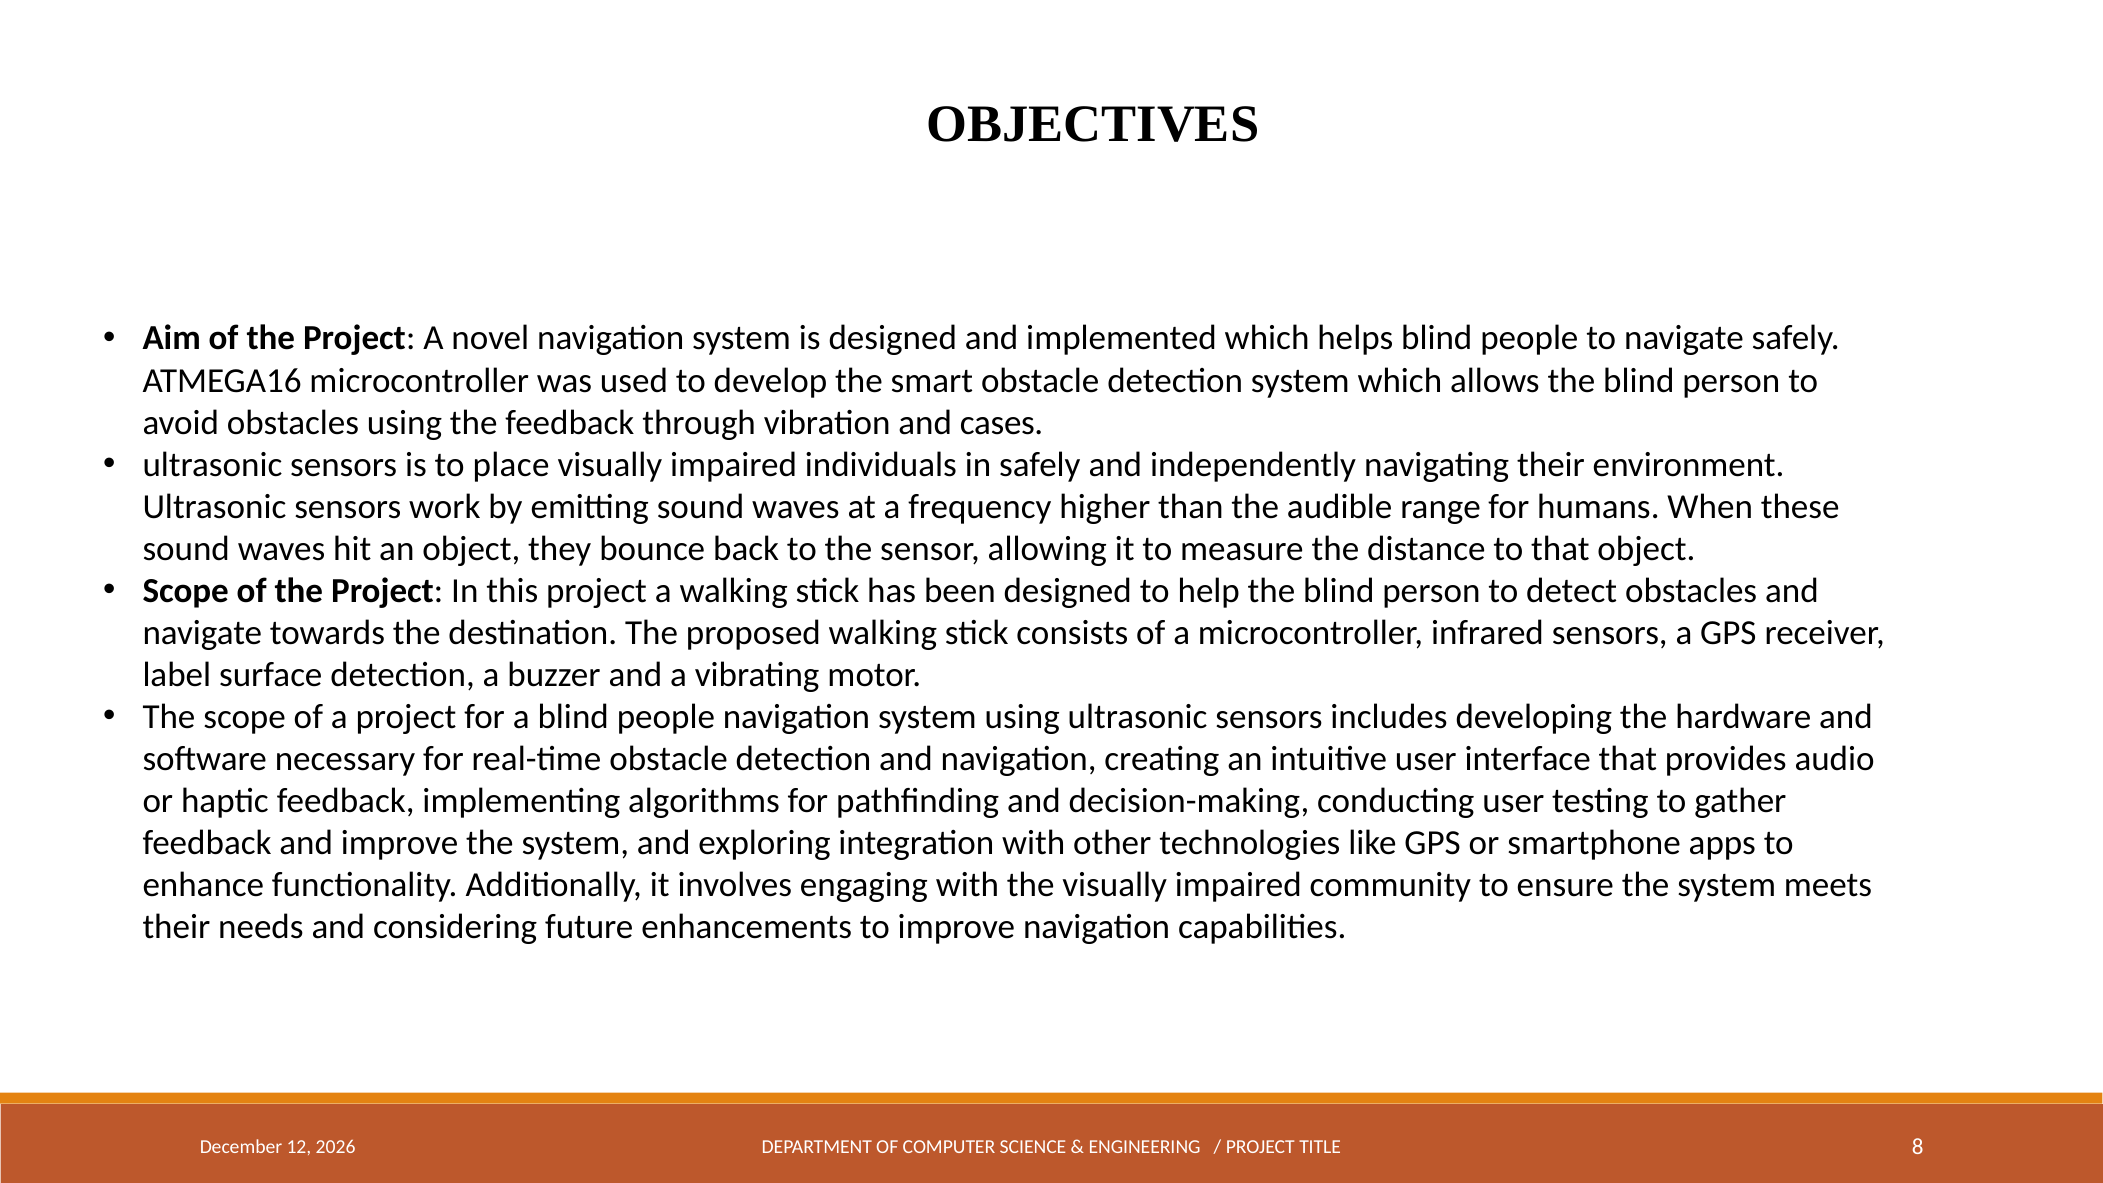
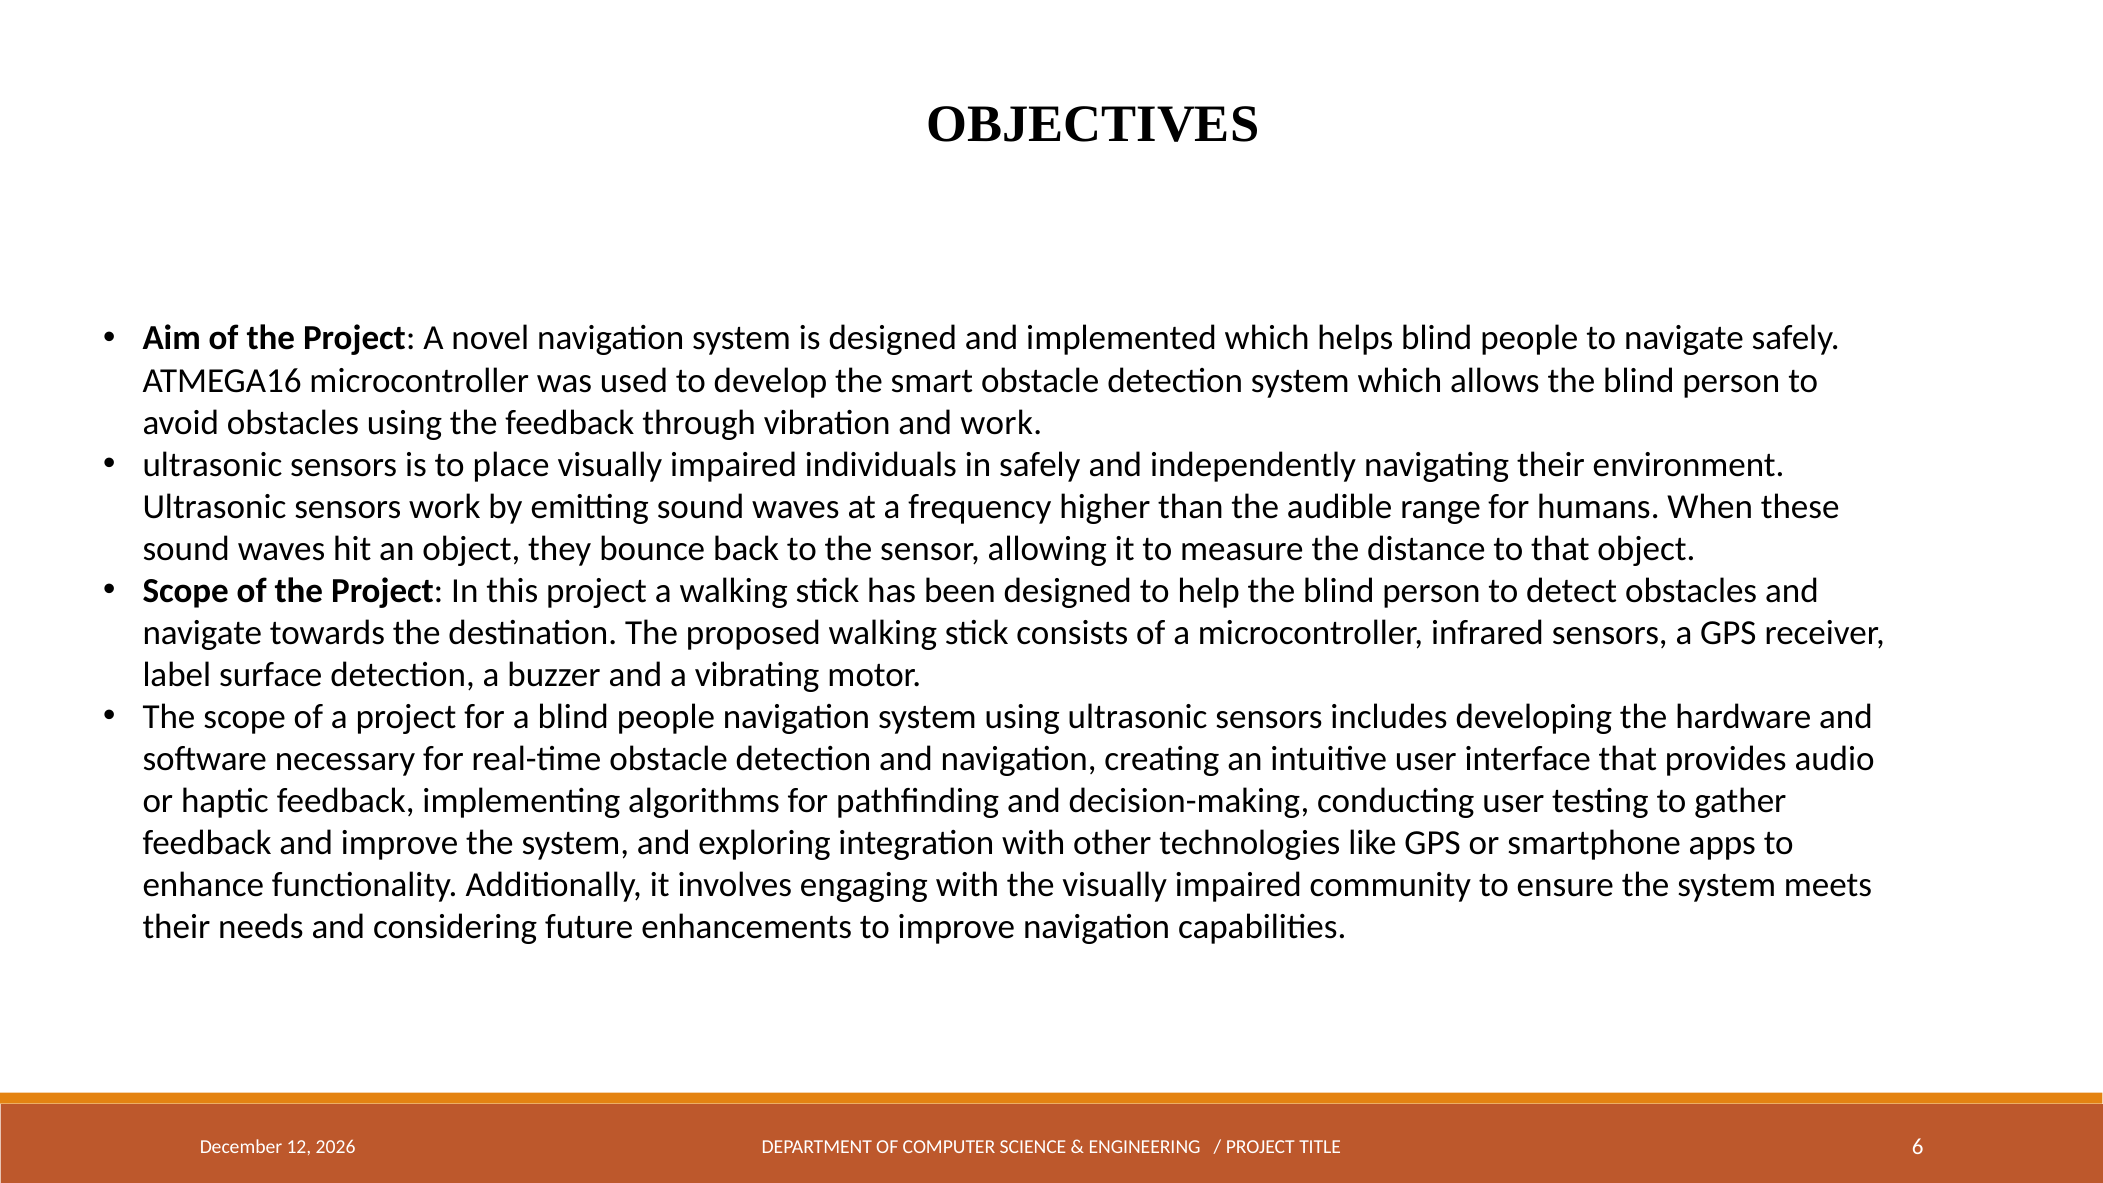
and cases: cases -> work
8: 8 -> 6
